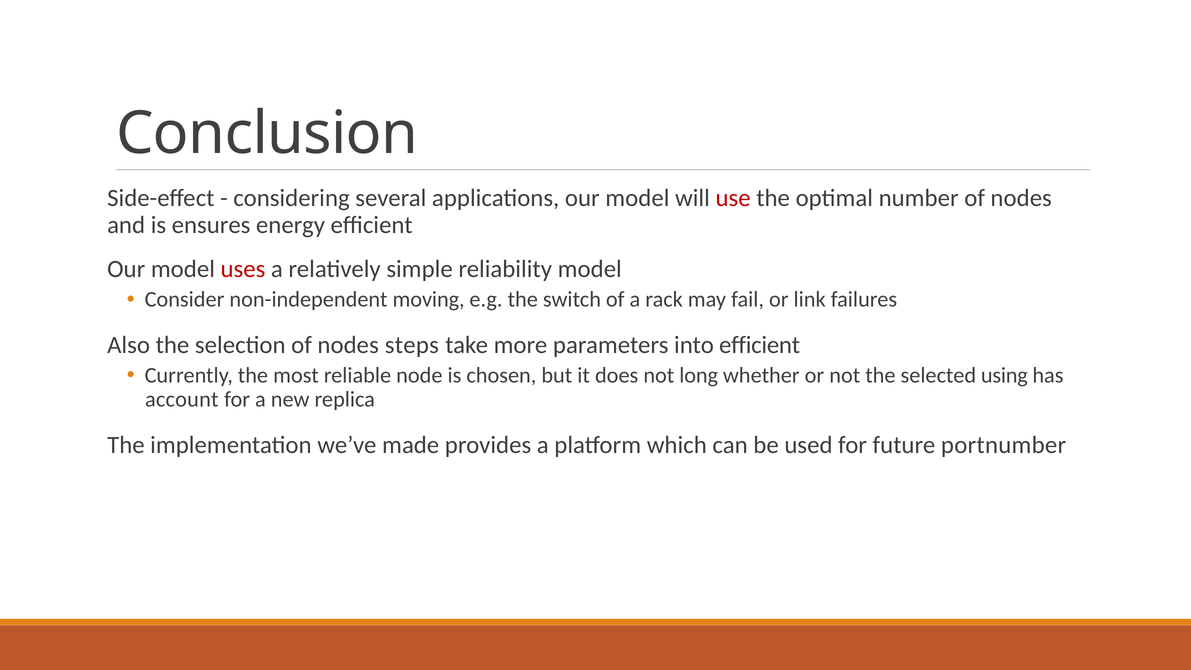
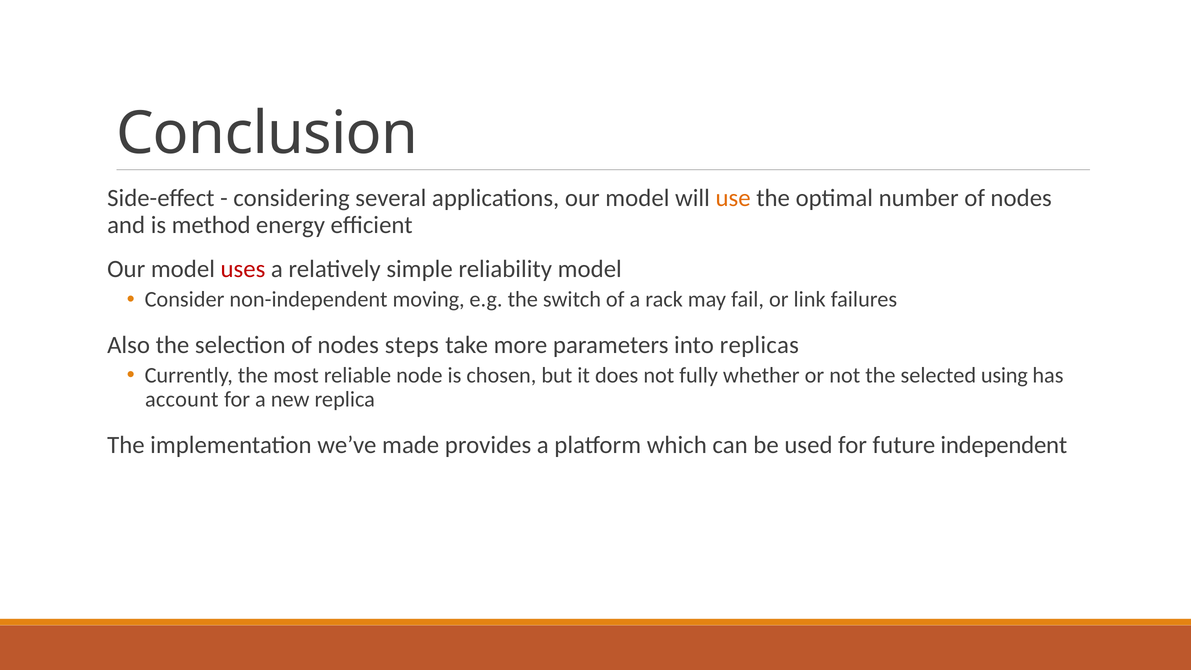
use colour: red -> orange
ensures: ensures -> method
into efficient: efficient -> replicas
long: long -> fully
portnumber: portnumber -> independent
